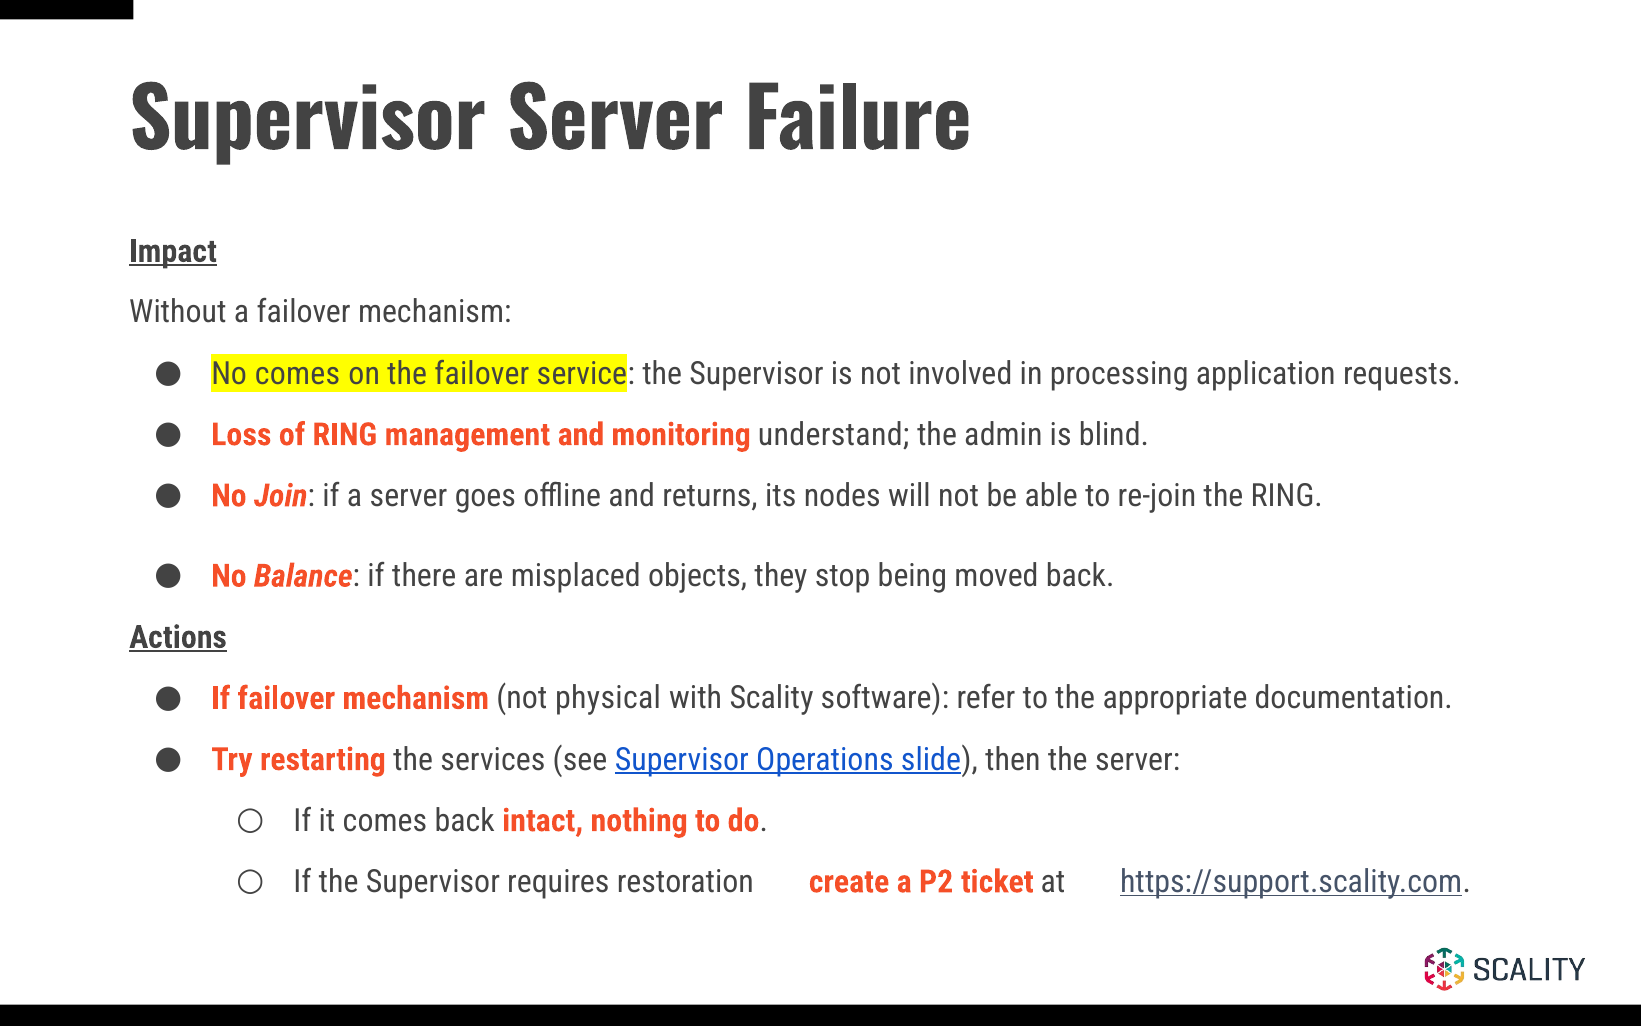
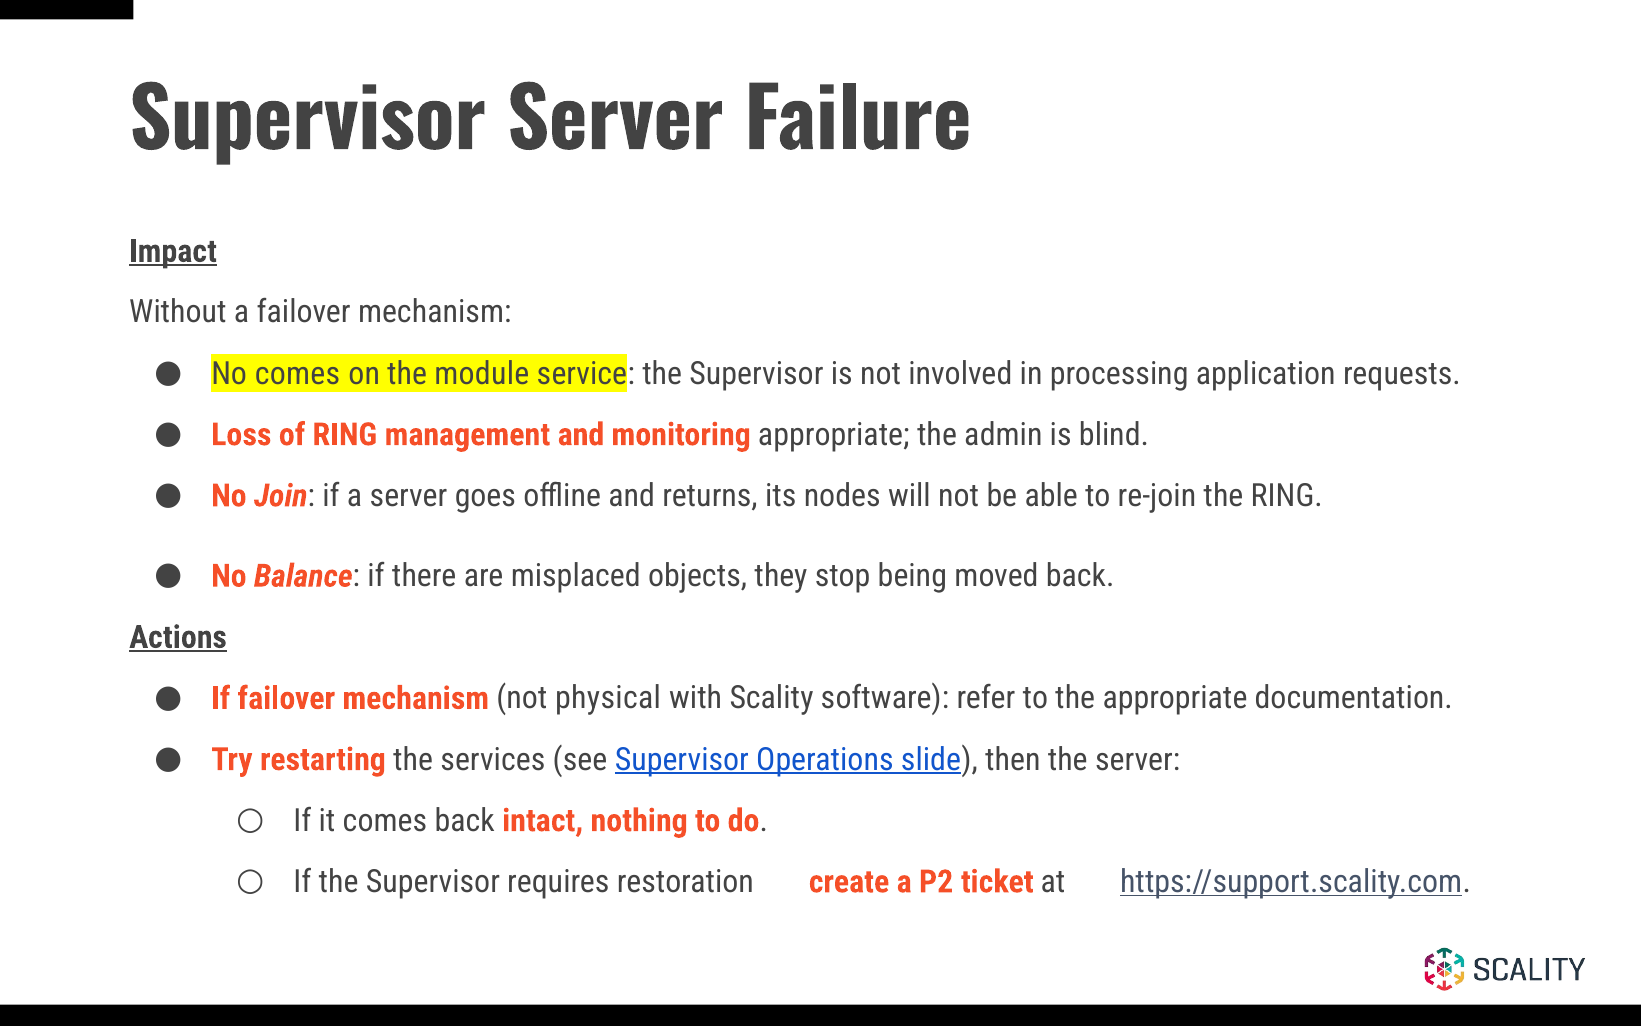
the failover: failover -> module
monitoring understand: understand -> appropriate
